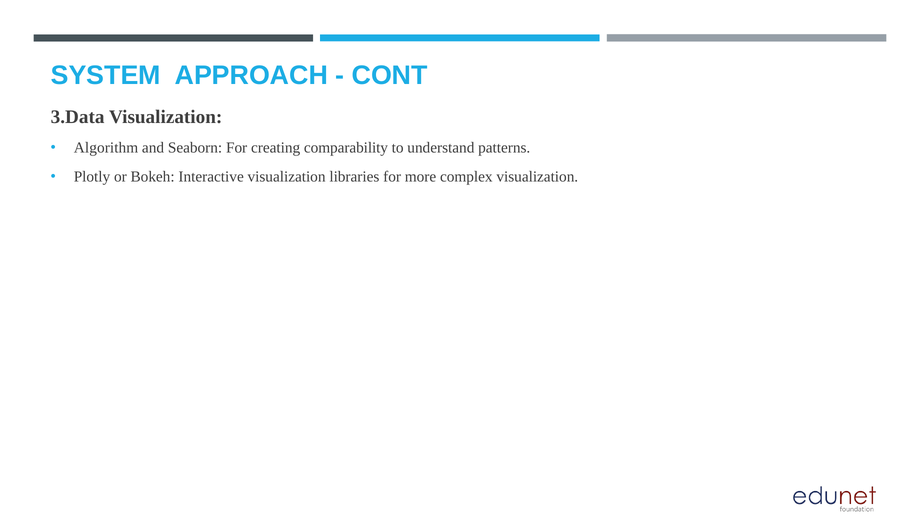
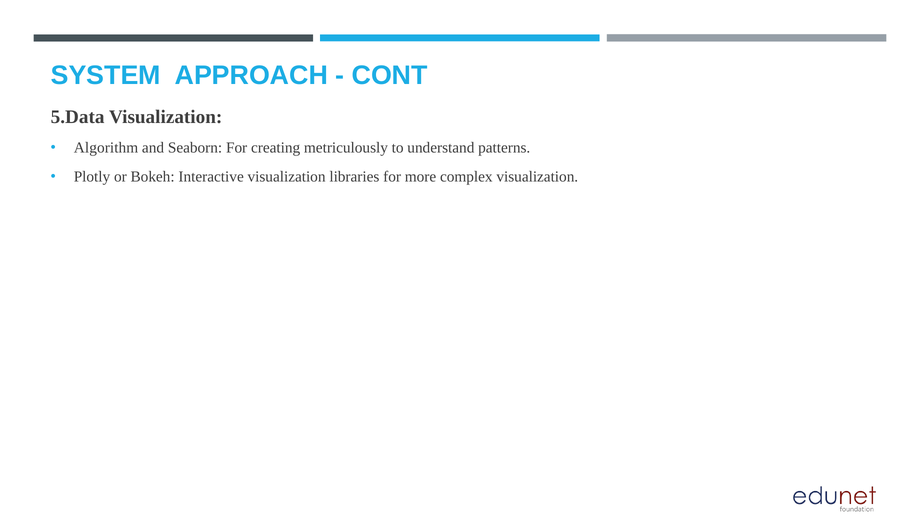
3.Data: 3.Data -> 5.Data
comparability: comparability -> metriculously
